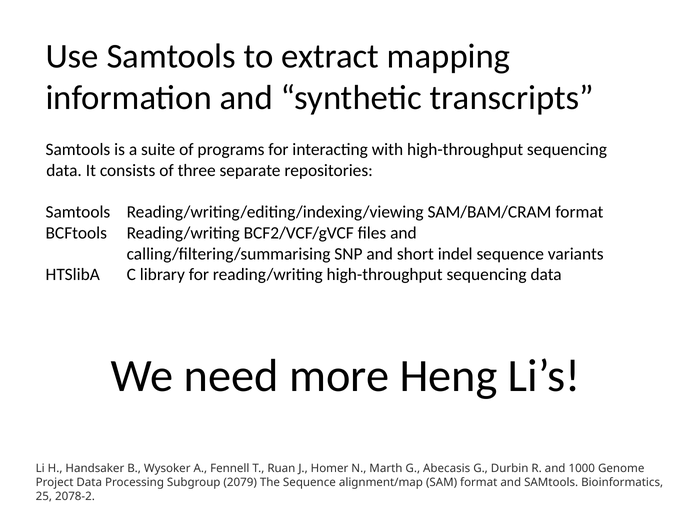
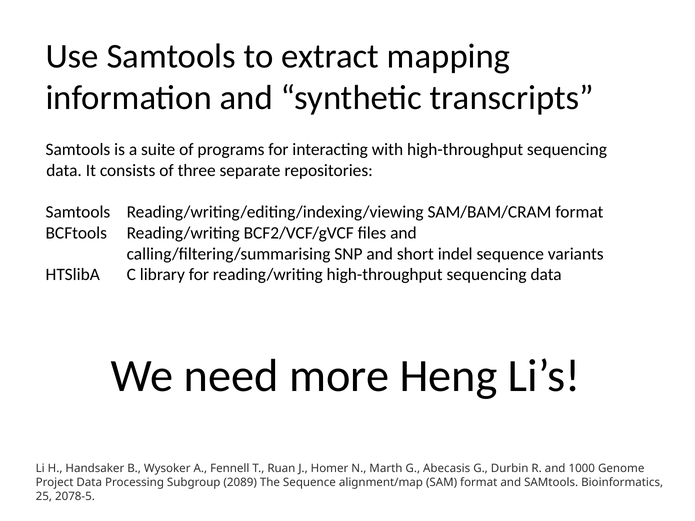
2079: 2079 -> 2089
2078-2: 2078-2 -> 2078-5
